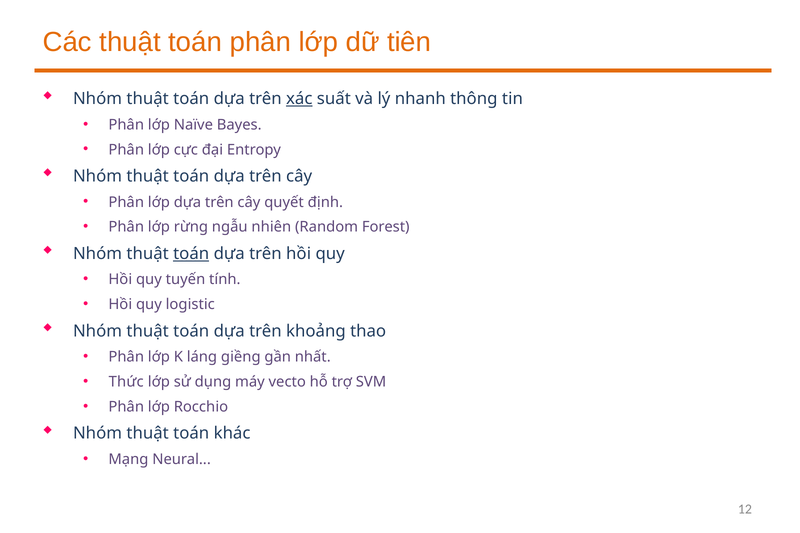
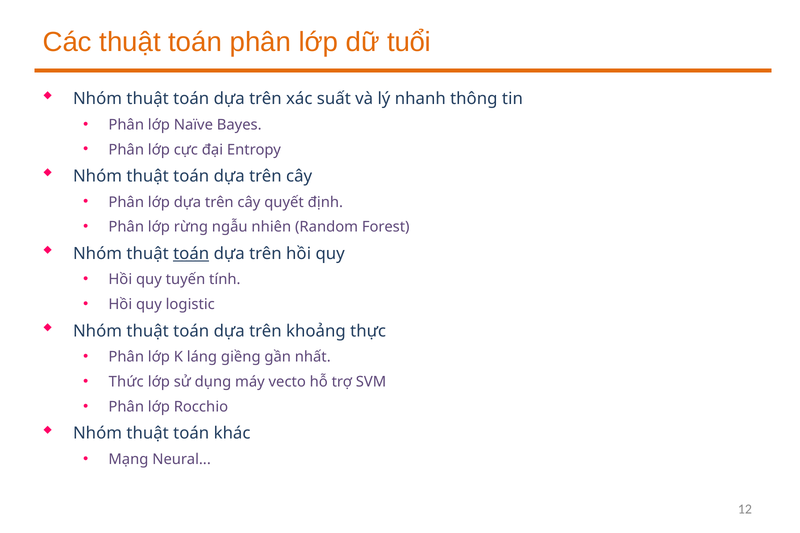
tiên: tiên -> tuổi
xác underline: present -> none
thao: thao -> thực
